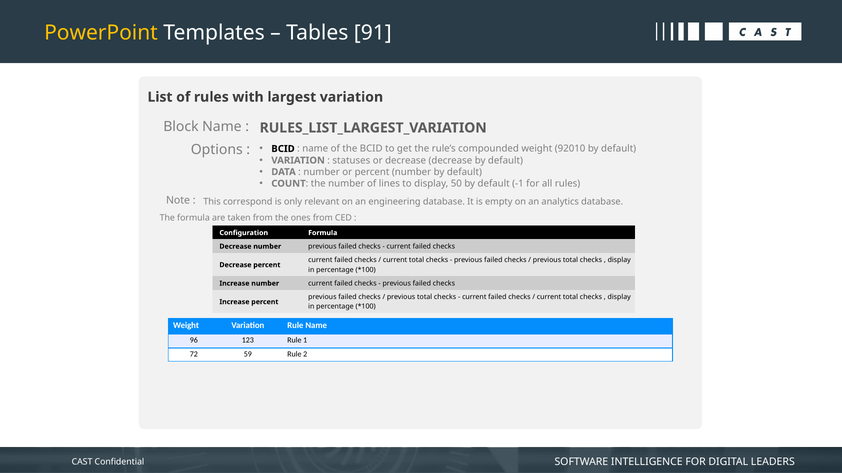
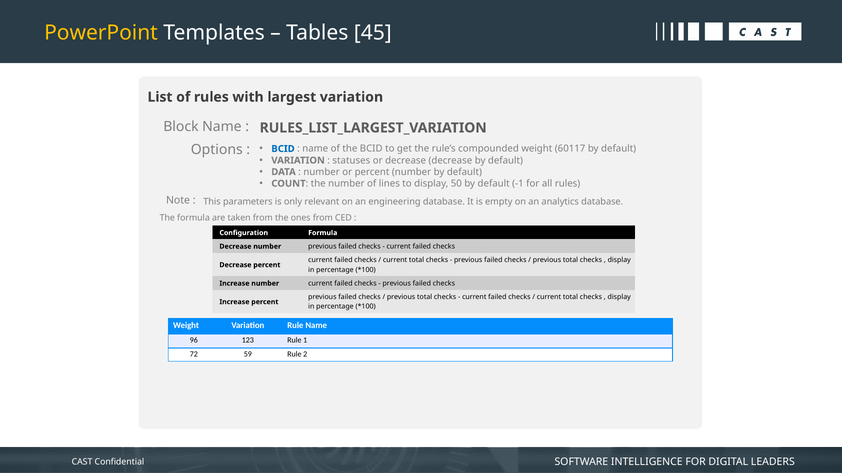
91: 91 -> 45
BCID at (283, 149) colour: black -> blue
92010: 92010 -> 60117
correspond: correspond -> parameters
